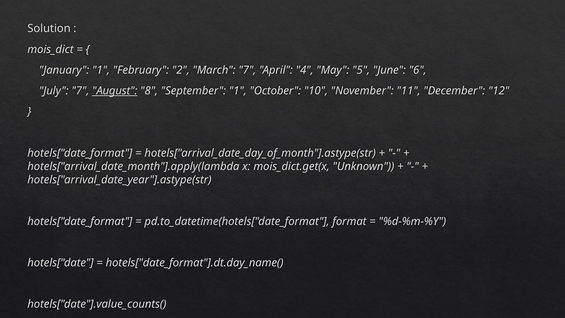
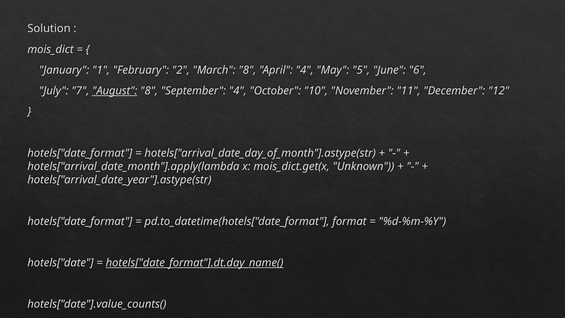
March 7: 7 -> 8
September 1: 1 -> 4
hotels["date_format"].dt.day_name( underline: none -> present
